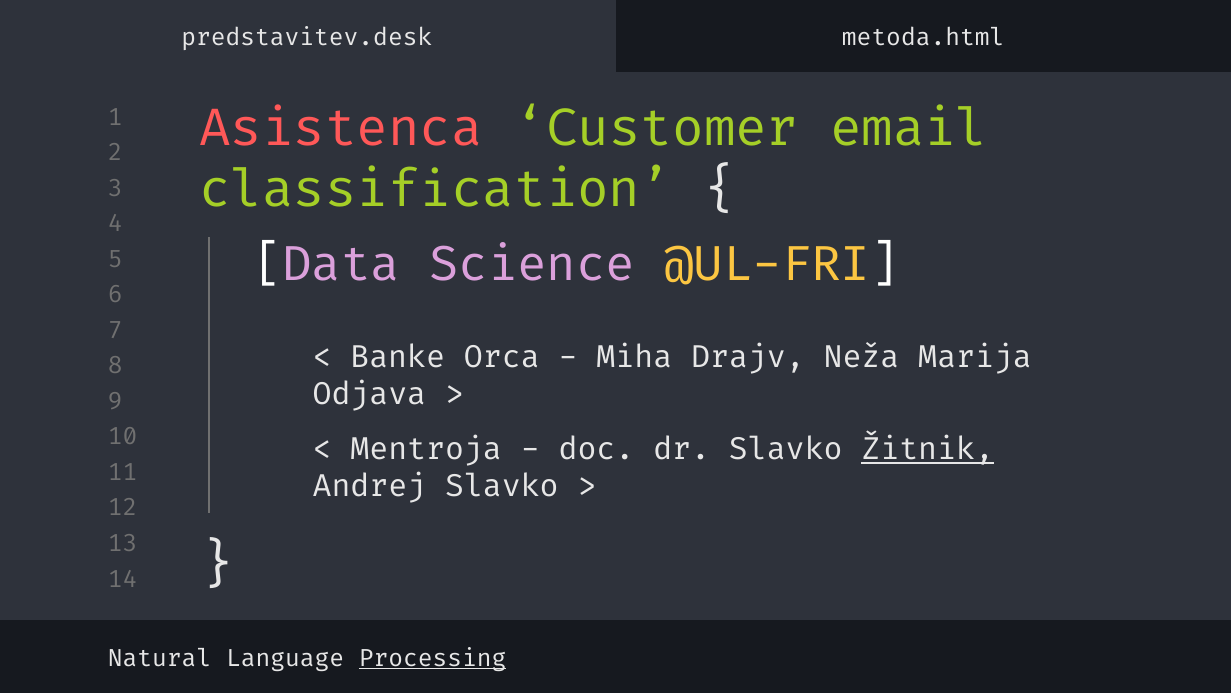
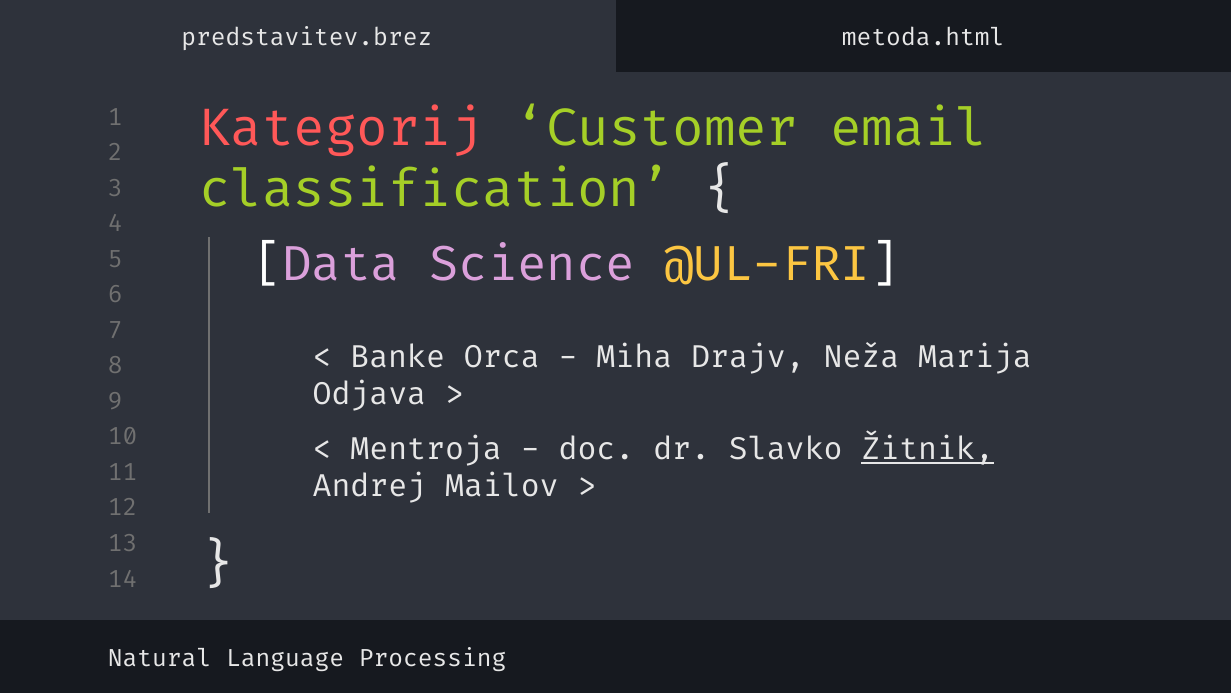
predstavitev.desk: predstavitev.desk -> predstavitev.brez
Asistenca: Asistenca -> Kategorij
Andrej Slavko: Slavko -> Mailov
Processing underline: present -> none
